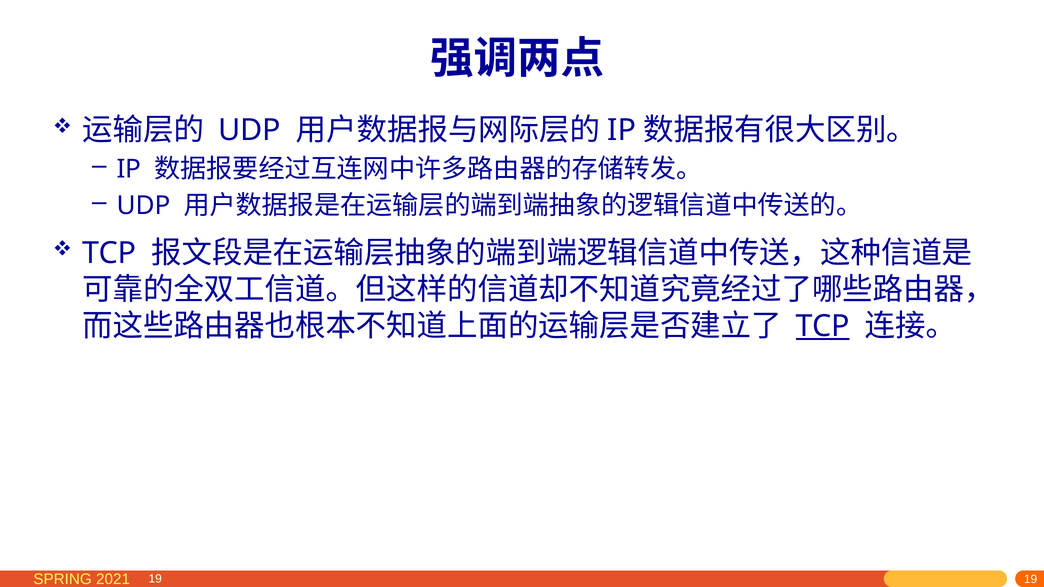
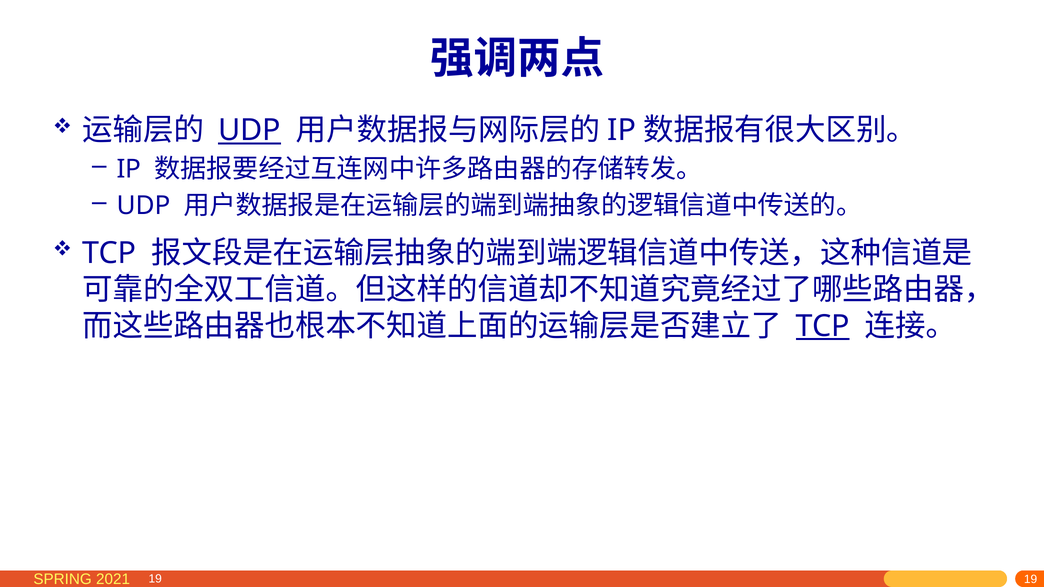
UDP at (249, 130) underline: none -> present
